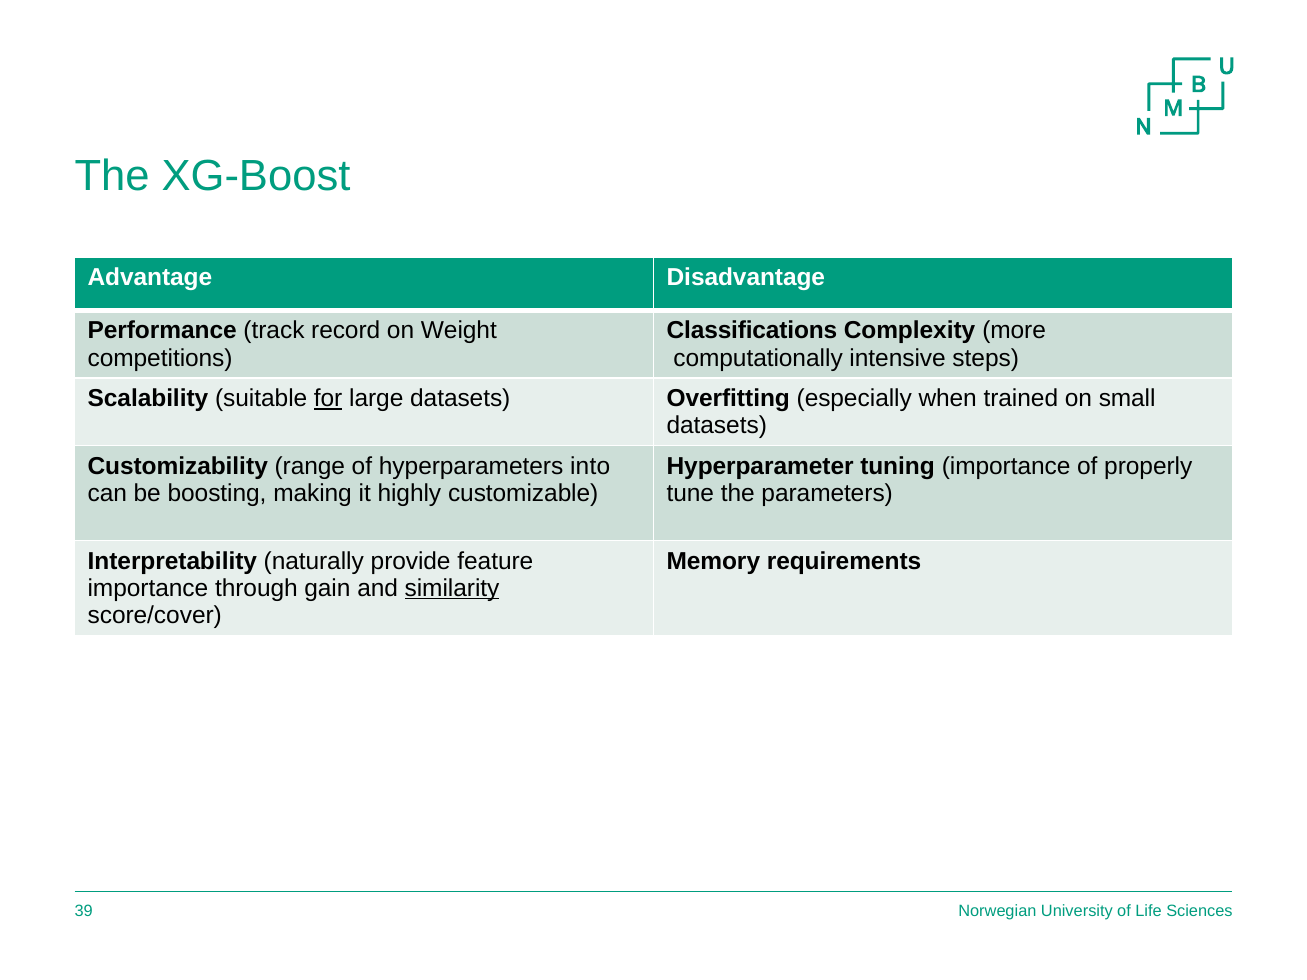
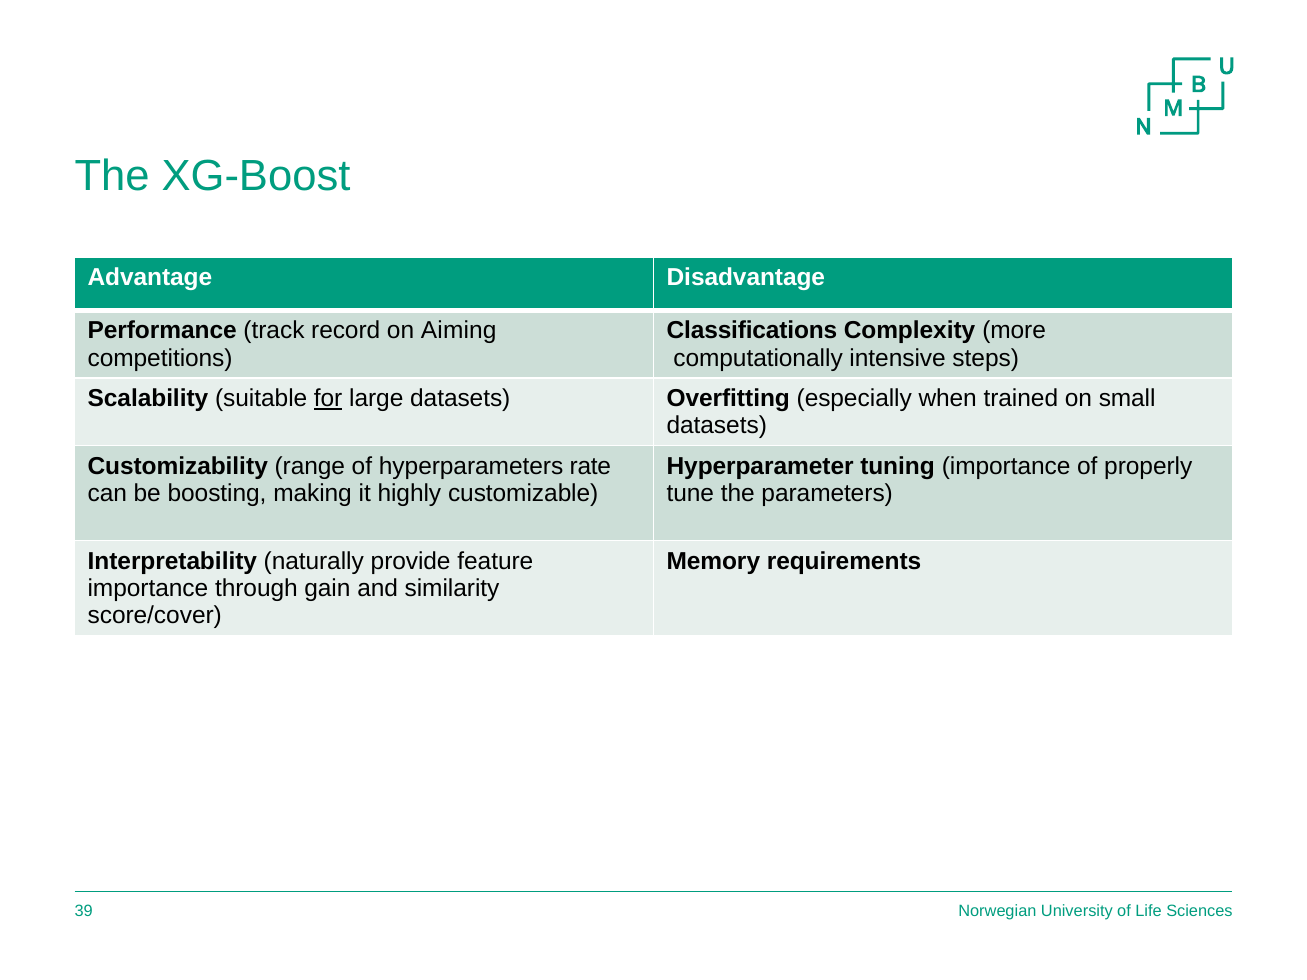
Weight: Weight -> Aiming
into: into -> rate
similarity underline: present -> none
